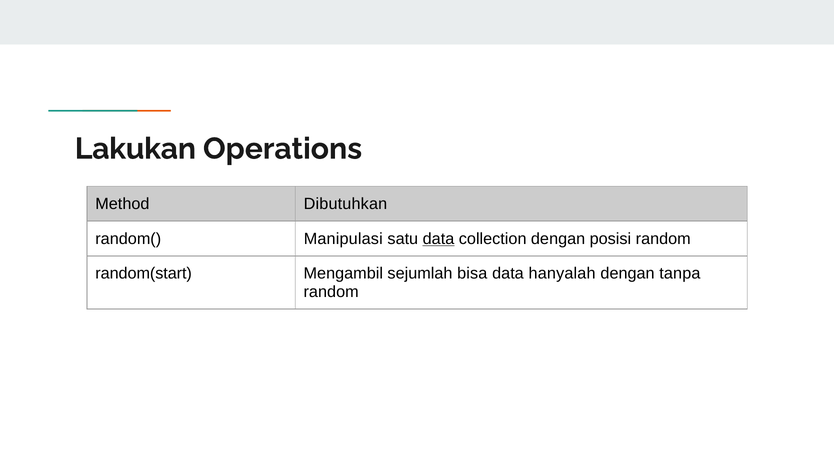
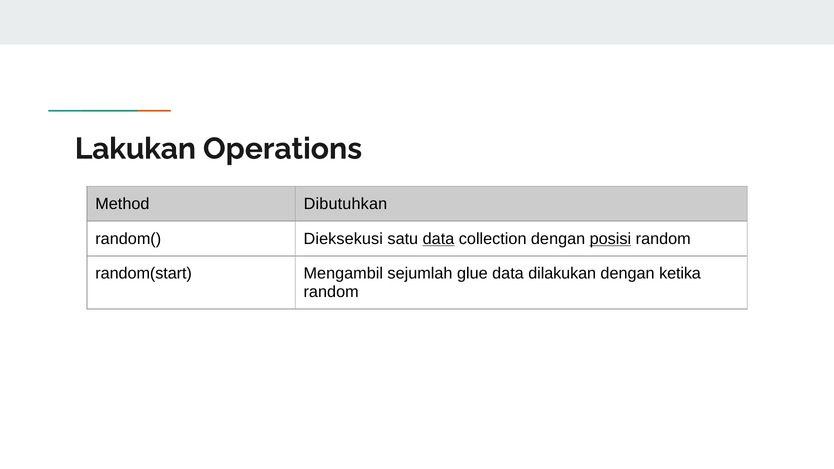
Manipulasi: Manipulasi -> Dieksekusi
posisi underline: none -> present
bisa: bisa -> glue
hanyalah: hanyalah -> dilakukan
tanpa: tanpa -> ketika
